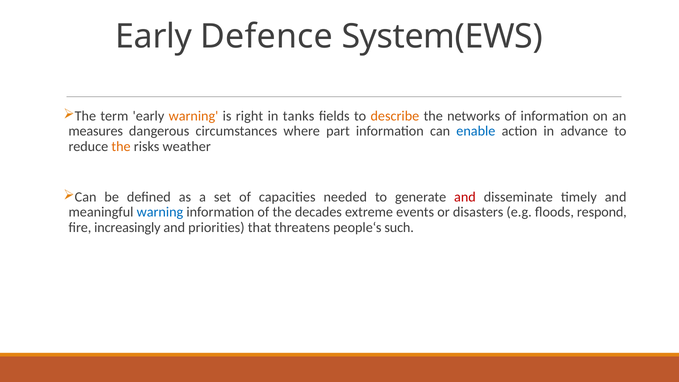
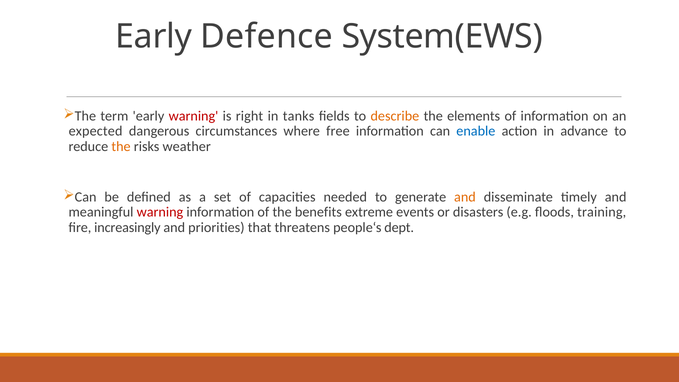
warning at (193, 116) colour: orange -> red
networks: networks -> elements
measures: measures -> expected
part: part -> free
and at (465, 197) colour: red -> orange
warning at (160, 212) colour: blue -> red
decades: decades -> benefits
respond: respond -> training
such: such -> dept
